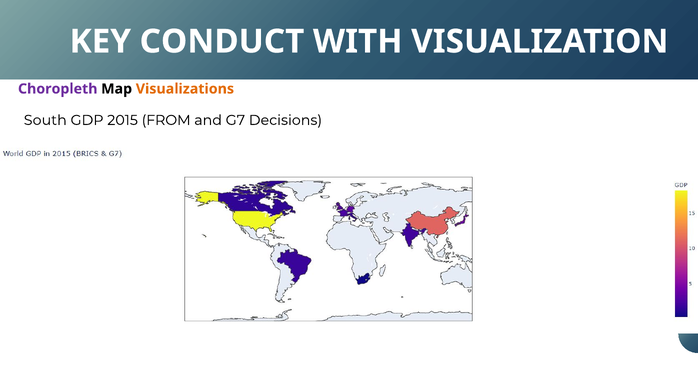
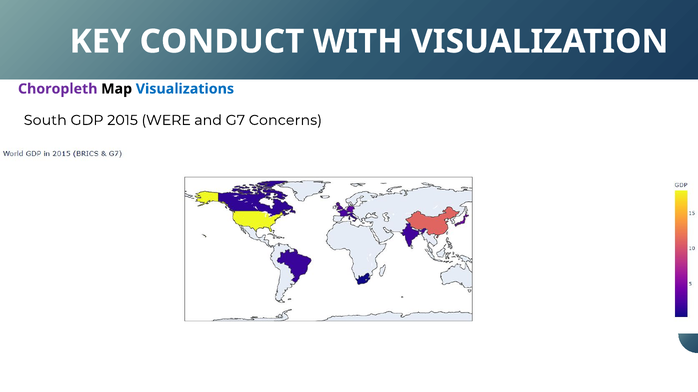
Visualizations colour: orange -> blue
FROM: FROM -> WERE
Decisions: Decisions -> Concerns
